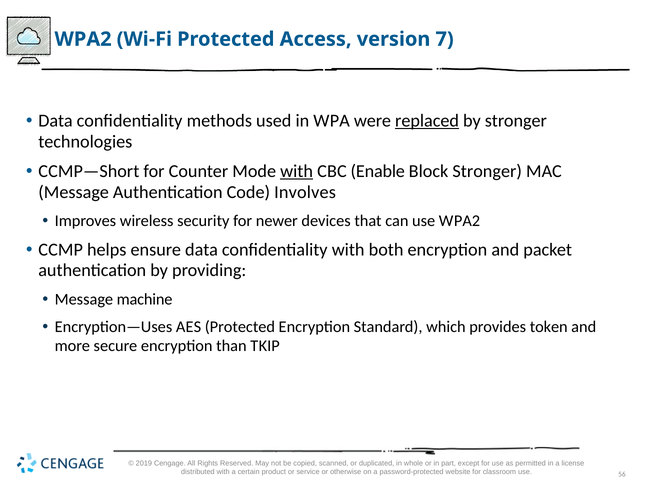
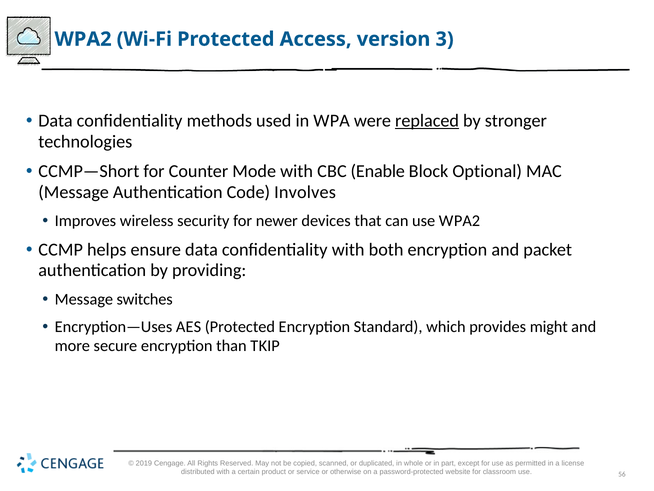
7: 7 -> 3
with at (297, 171) underline: present -> none
Block Stronger: Stronger -> Optional
machine: machine -> switches
token: token -> might
